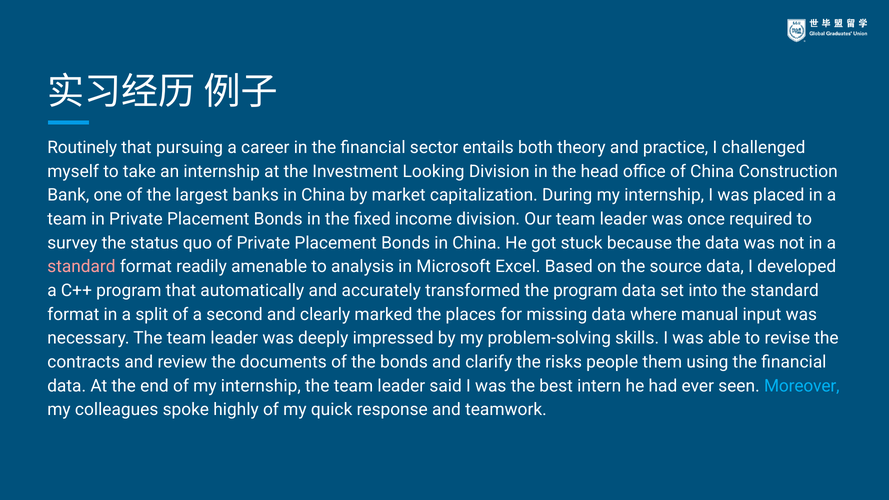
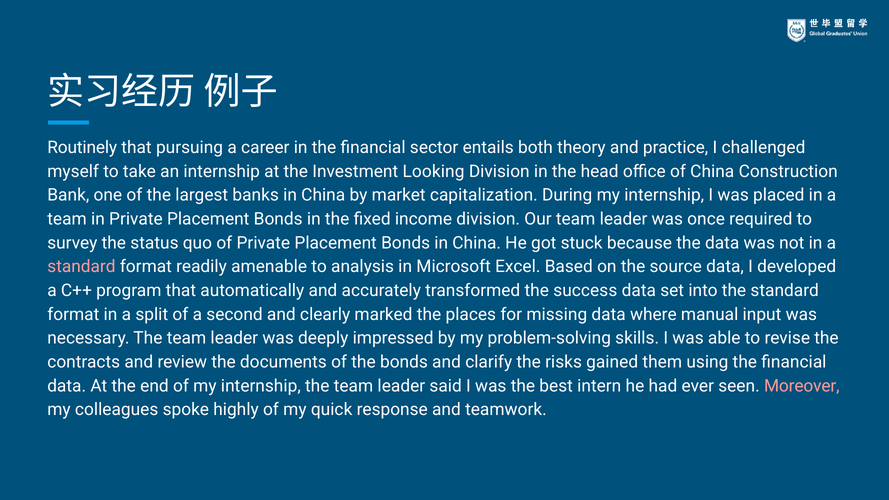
the program: program -> success
people: people -> gained
Moreover colour: light blue -> pink
